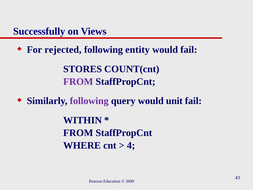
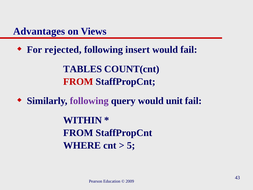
Successfully: Successfully -> Advantages
entity: entity -> insert
STORES: STORES -> TABLES
FROM at (78, 82) colour: purple -> red
4: 4 -> 5
